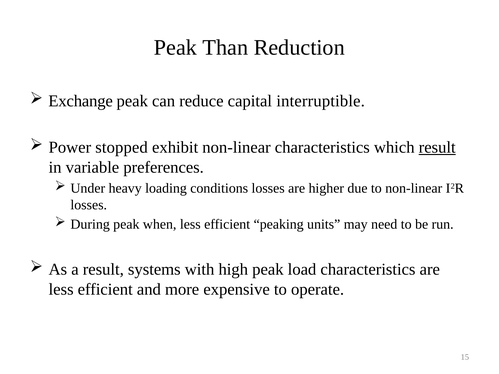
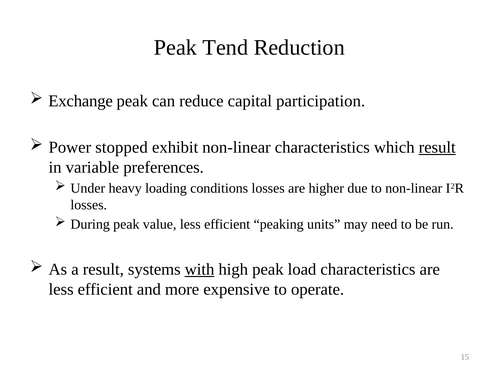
Than: Than -> Tend
interruptible: interruptible -> participation
when: when -> value
with underline: none -> present
